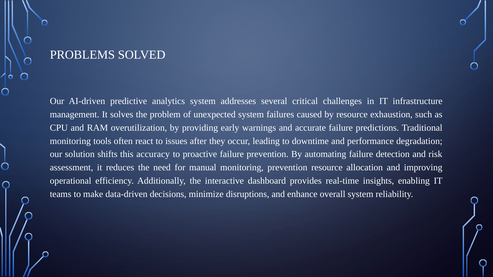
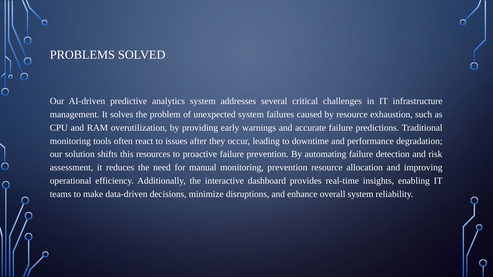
accuracy: accuracy -> resources
